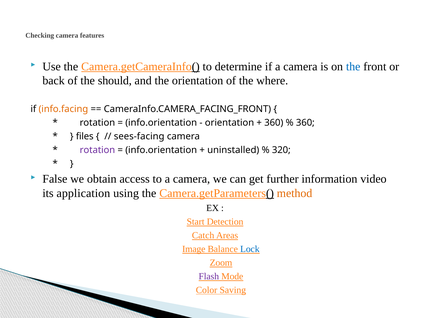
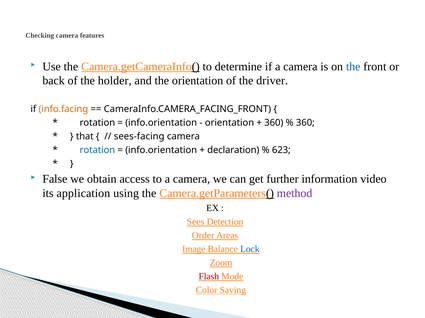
should: should -> holder
where: where -> driver
files: files -> that
rotation at (97, 151) colour: purple -> blue
uninstalled: uninstalled -> declaration
320: 320 -> 623
method colour: orange -> purple
Start: Start -> Sees
Catch: Catch -> Order
Flash colour: purple -> red
